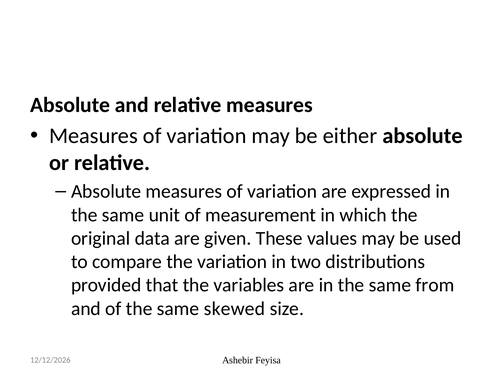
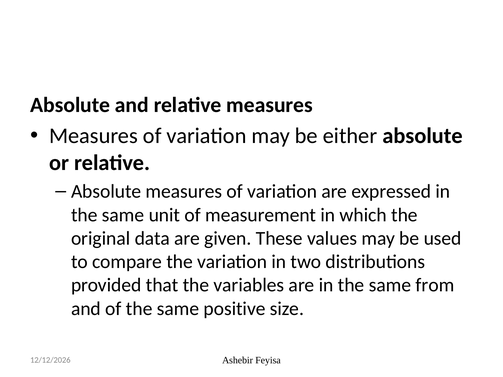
skewed: skewed -> positive
